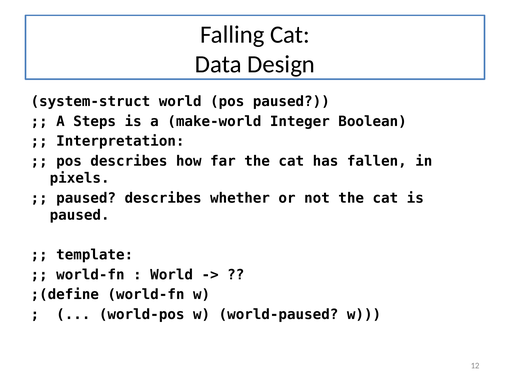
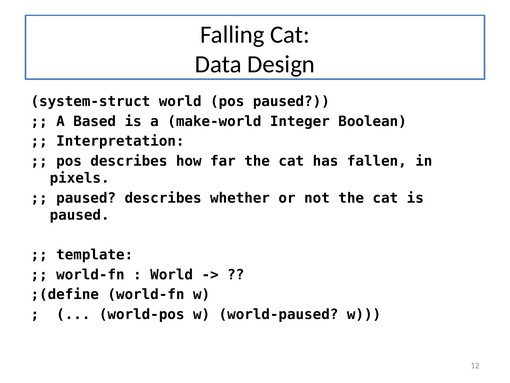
Steps: Steps -> Based
